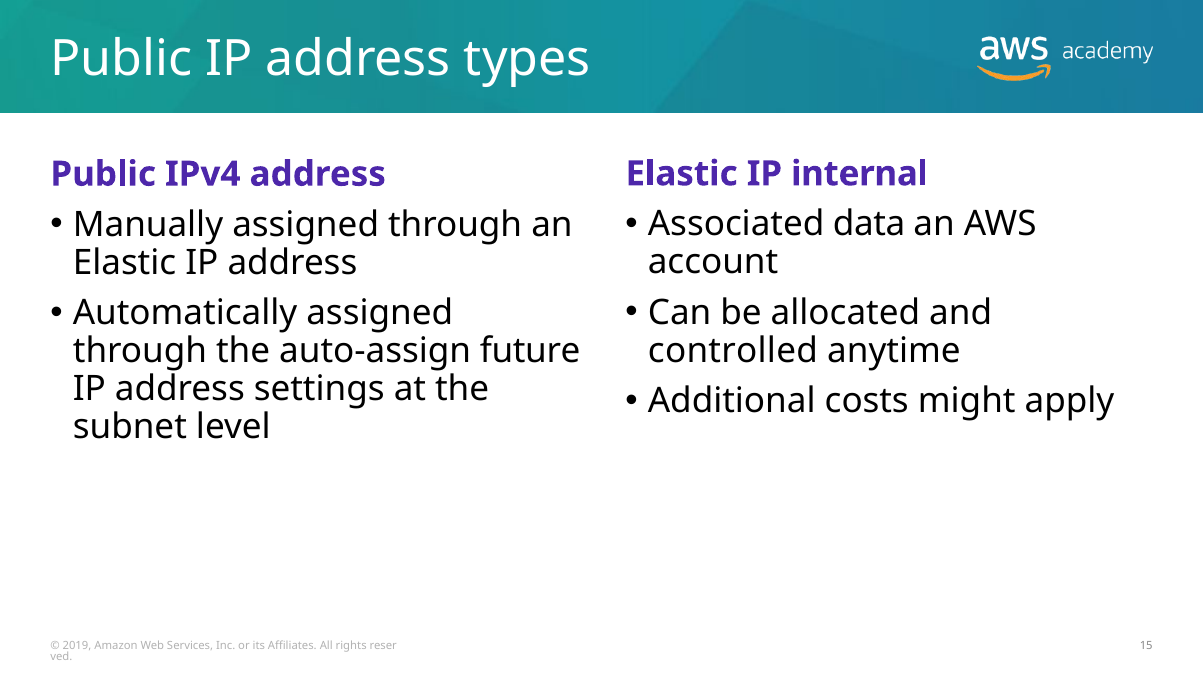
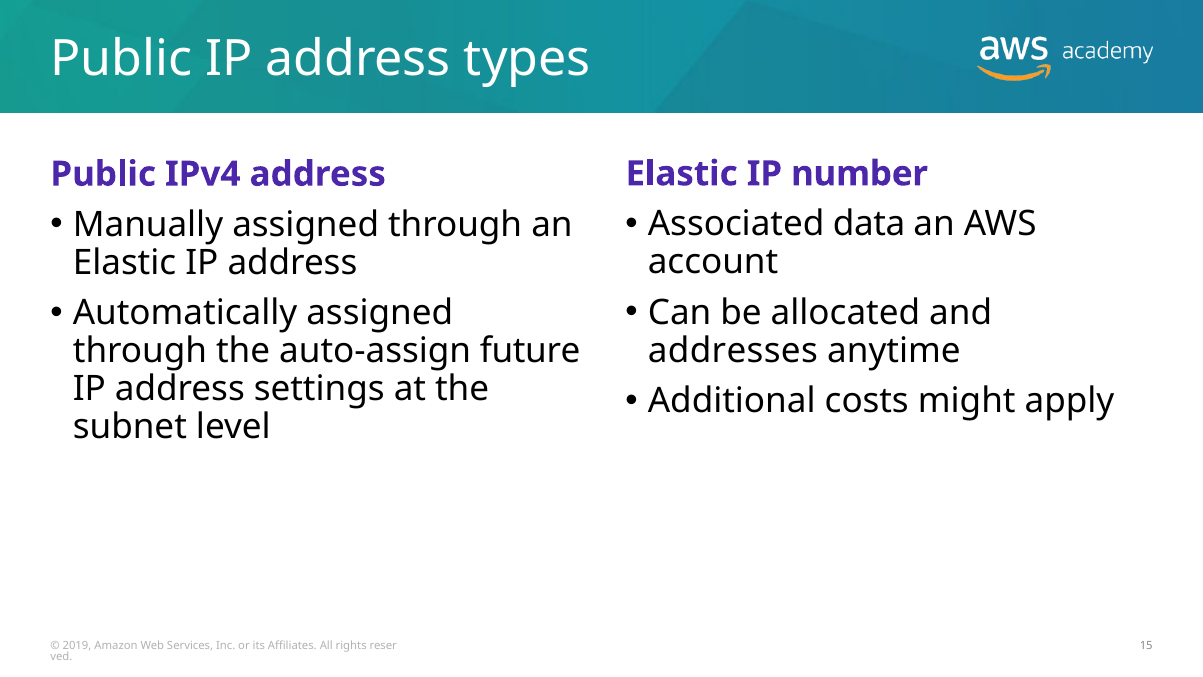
internal: internal -> number
controlled: controlled -> addresses
